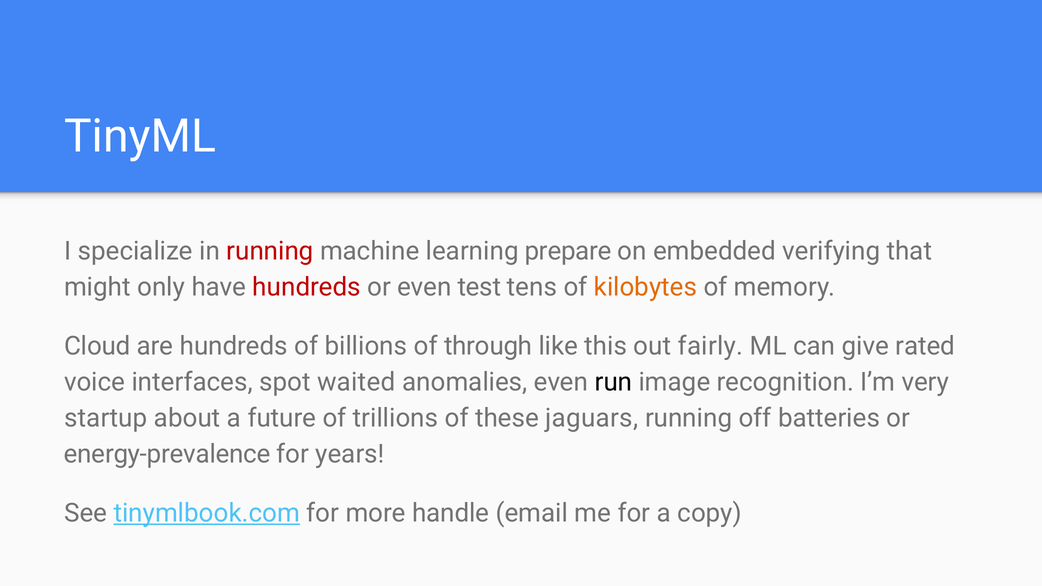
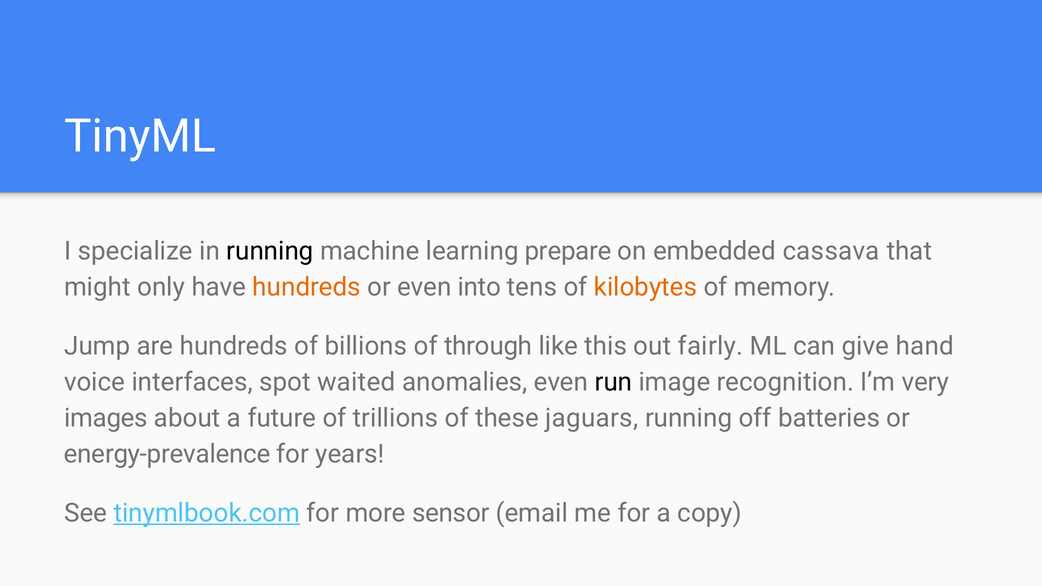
running at (270, 251) colour: red -> black
verifying: verifying -> cassava
hundreds at (307, 287) colour: red -> orange
test: test -> into
Cloud: Cloud -> Jump
rated: rated -> hand
startup: startup -> images
handle: handle -> sensor
